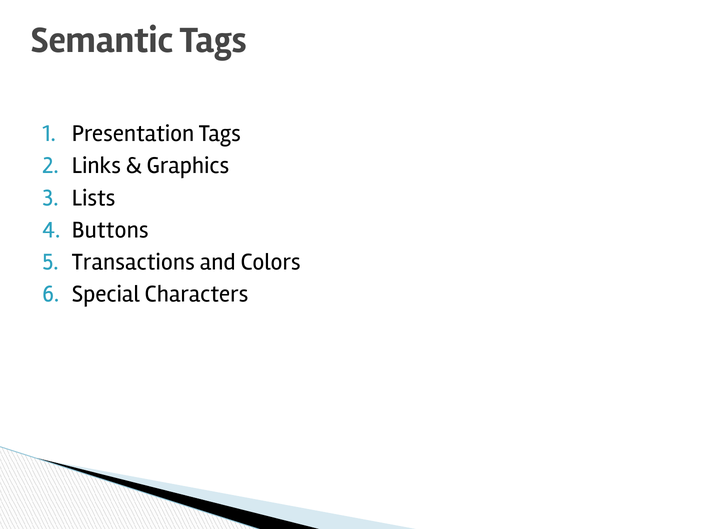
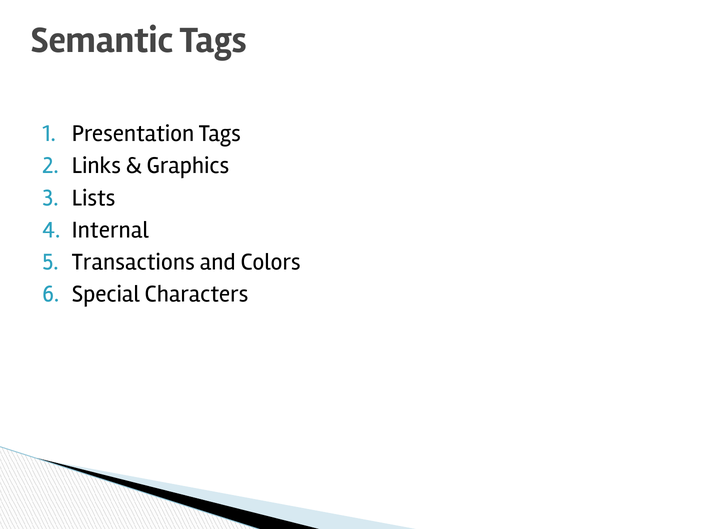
Buttons: Buttons -> Internal
